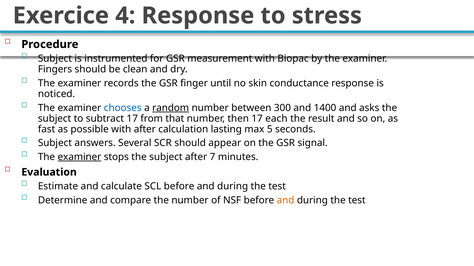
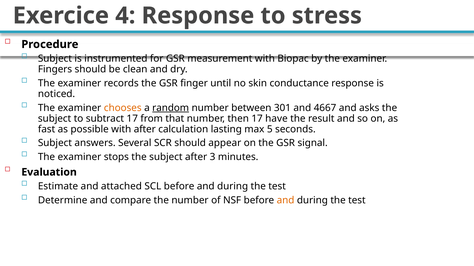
chooses colour: blue -> orange
300: 300 -> 301
1400: 1400 -> 4667
each: each -> have
examiner at (79, 157) underline: present -> none
7: 7 -> 3
calculate: calculate -> attached
